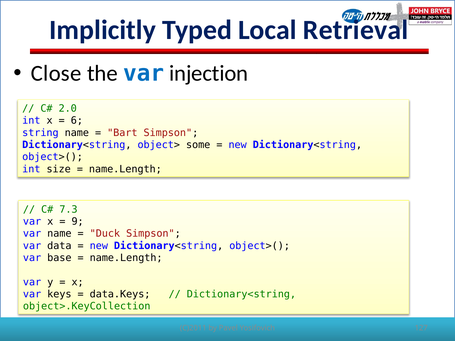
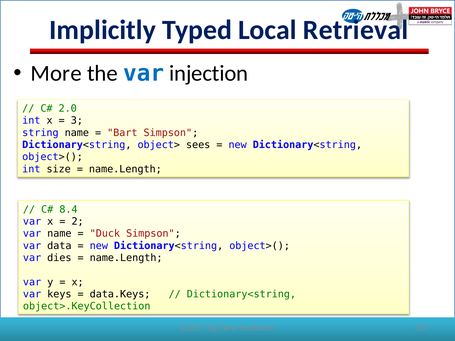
Close: Close -> More
6: 6 -> 3
some: some -> sees
7.3: 7.3 -> 8.4
9: 9 -> 2
base: base -> dies
